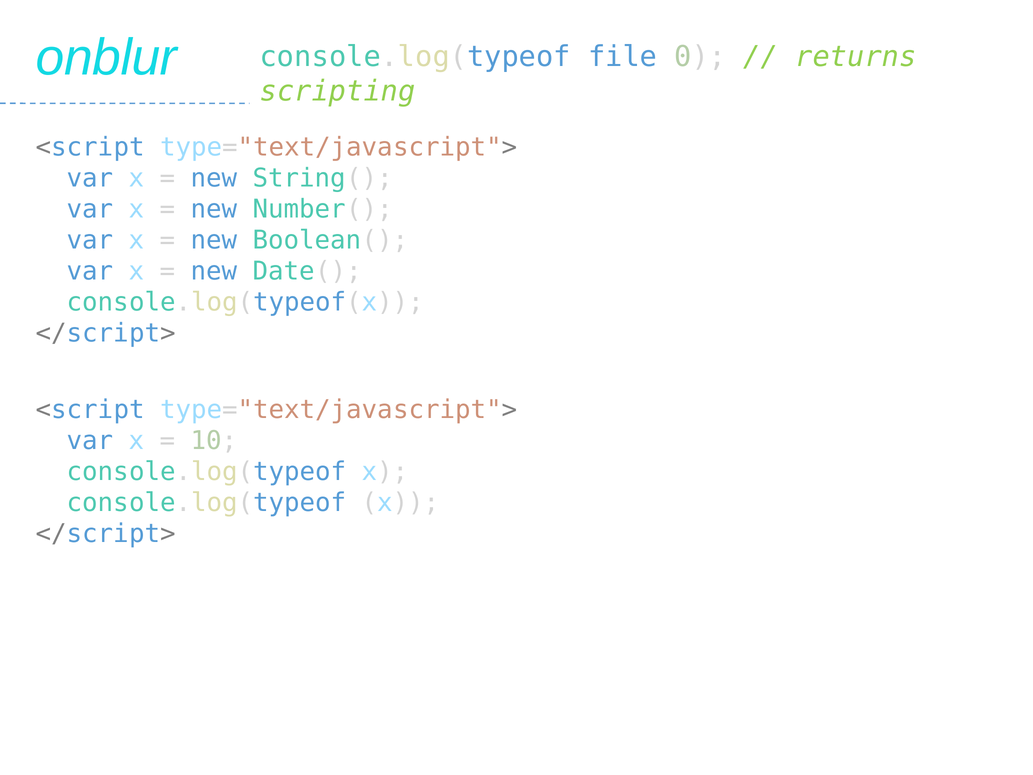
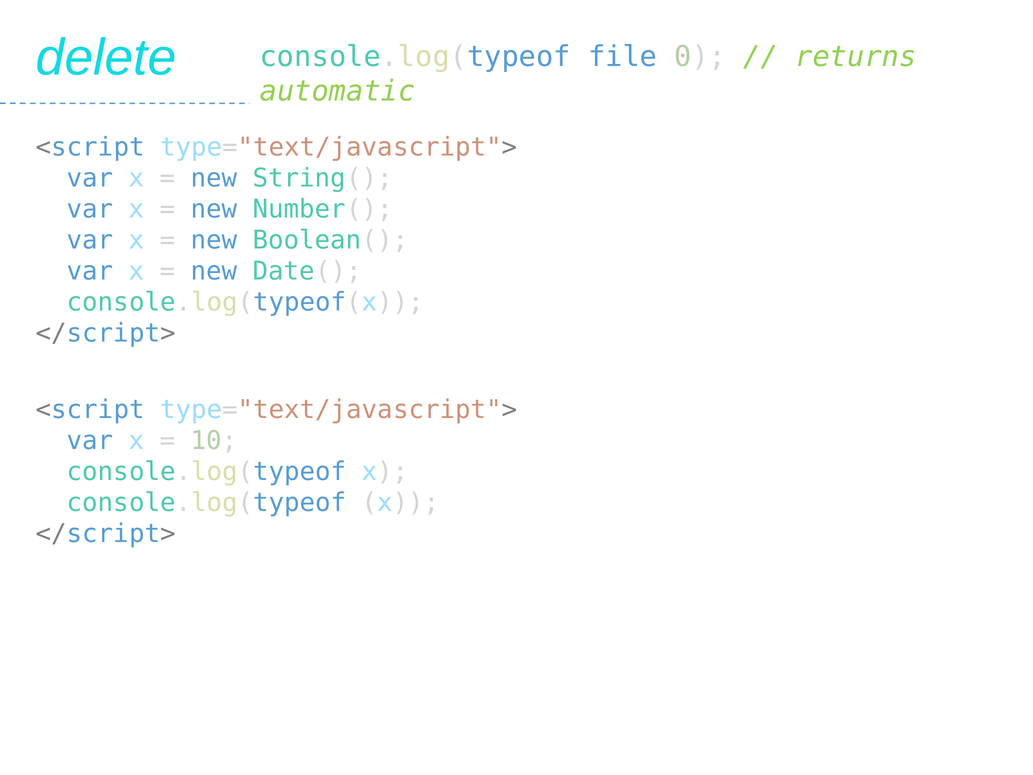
onblur: onblur -> delete
scripting: scripting -> automatic
